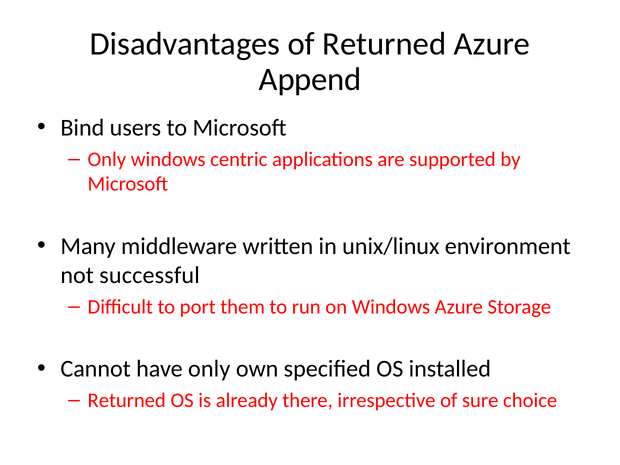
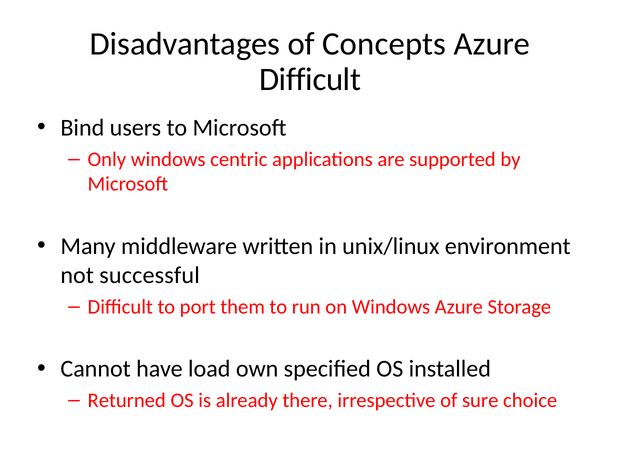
of Returned: Returned -> Concepts
Append at (310, 79): Append -> Difficult
have only: only -> load
